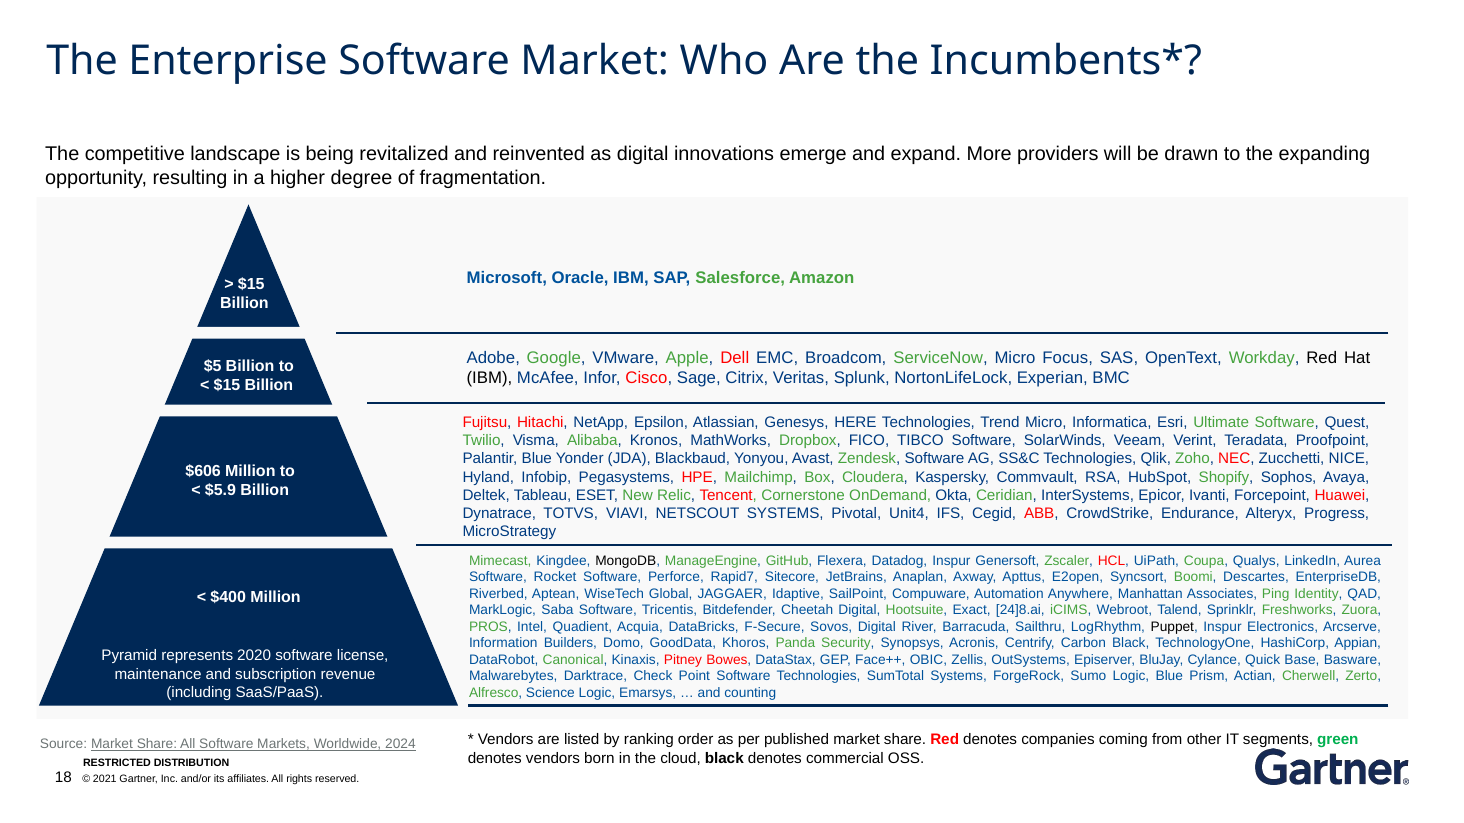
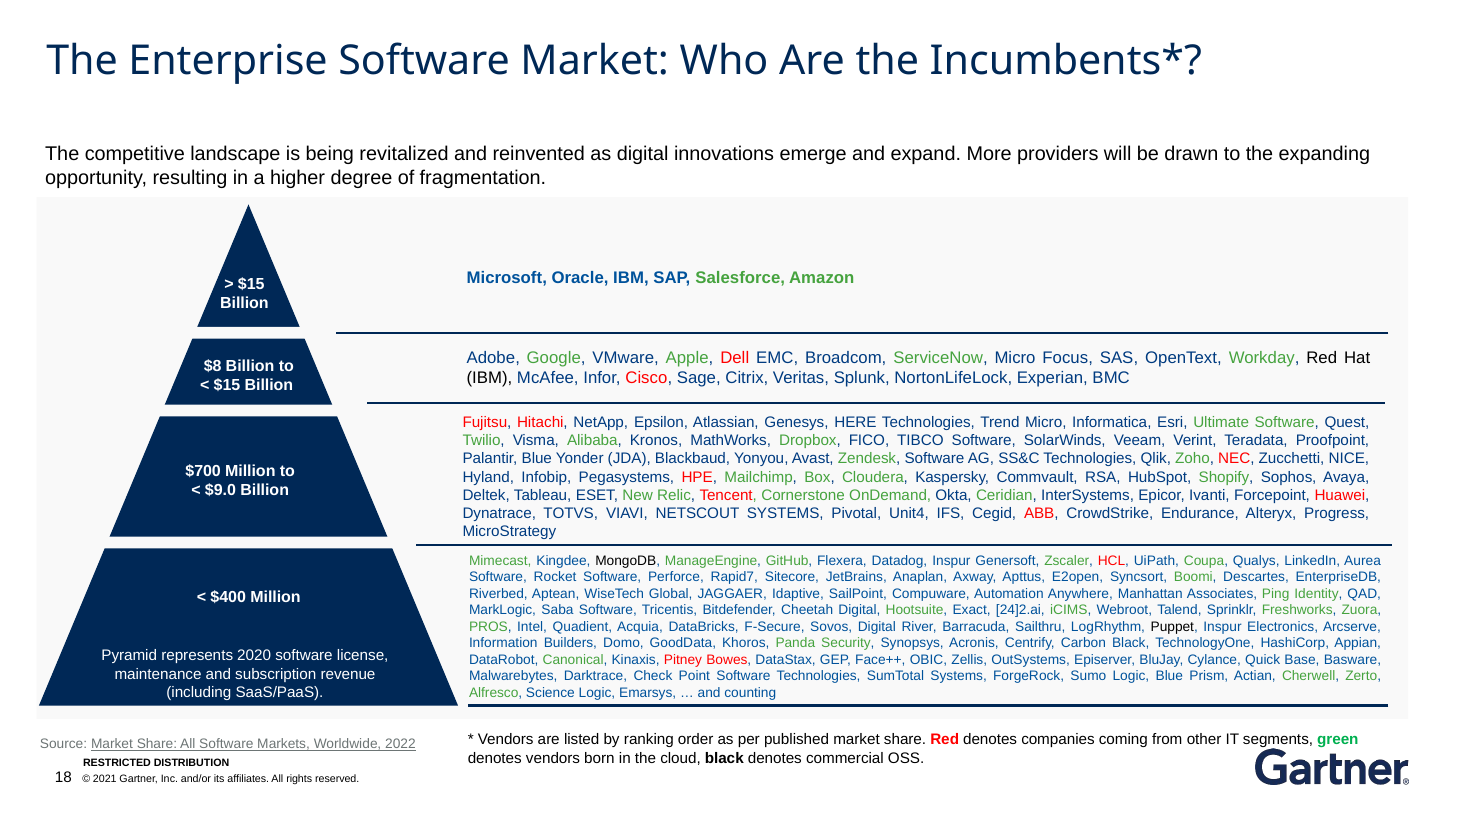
$5: $5 -> $8
$606: $606 -> $700
$5.9: $5.9 -> $9.0
24]8.ai: 24]8.ai -> 24]2.ai
2024: 2024 -> 2022
